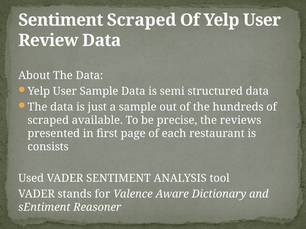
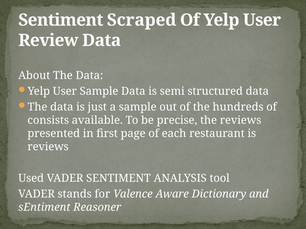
scraped at (48, 121): scraped -> consists
consists at (48, 147): consists -> reviews
